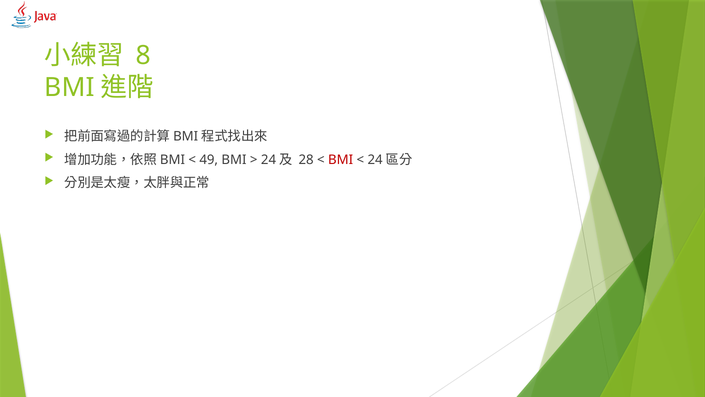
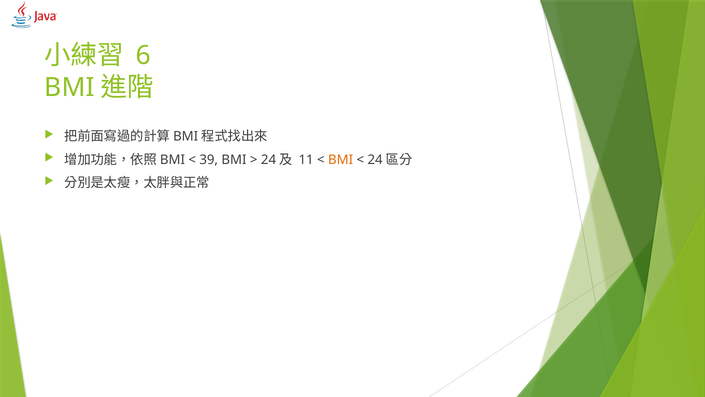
8: 8 -> 6
49: 49 -> 39
28: 28 -> 11
BMI at (341, 160) colour: red -> orange
